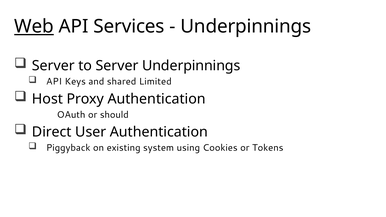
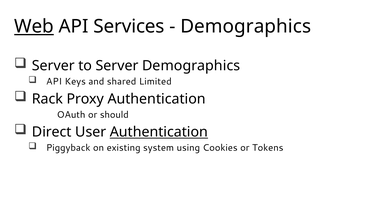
Underpinnings at (246, 26): Underpinnings -> Demographics
Server Underpinnings: Underpinnings -> Demographics
Host: Host -> Rack
Authentication at (159, 132) underline: none -> present
